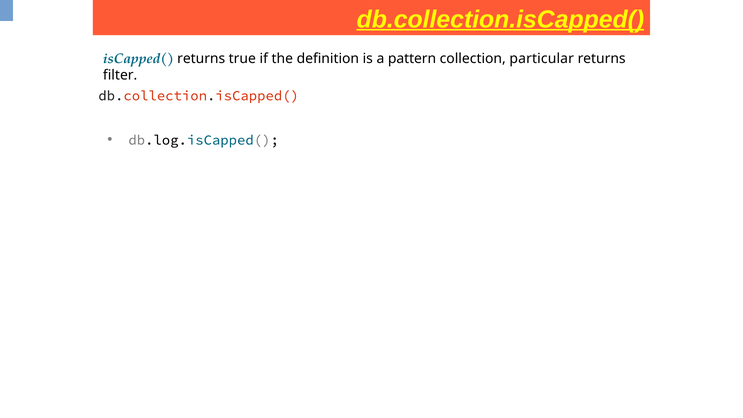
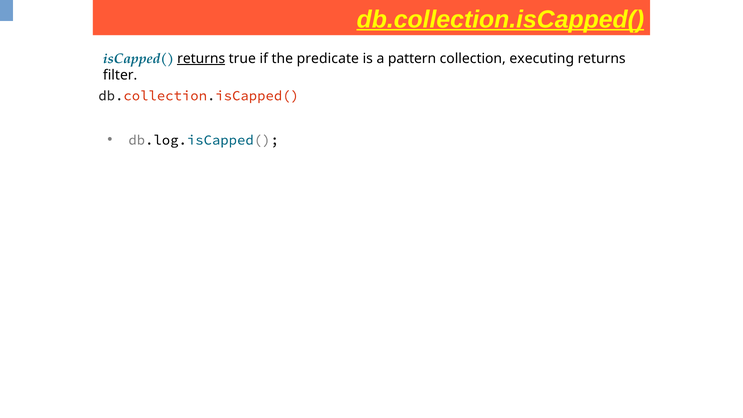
returns at (201, 58) underline: none -> present
definition: definition -> predicate
particular: particular -> executing
